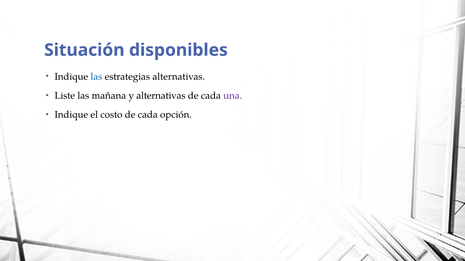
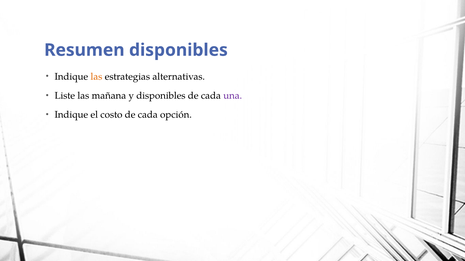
Situación: Situación -> Resumen
las at (96, 77) colour: blue -> orange
y alternativas: alternativas -> disponibles
